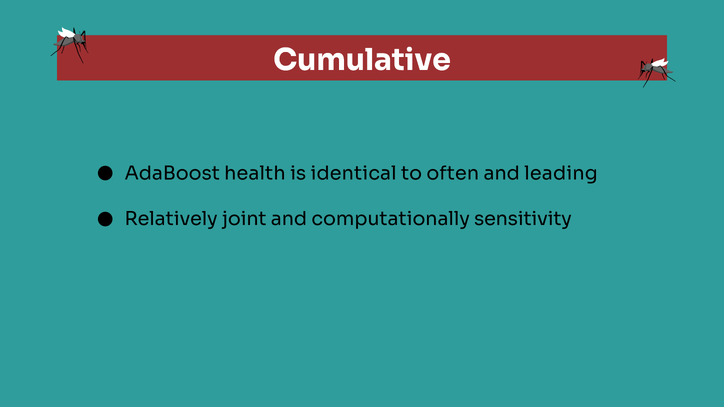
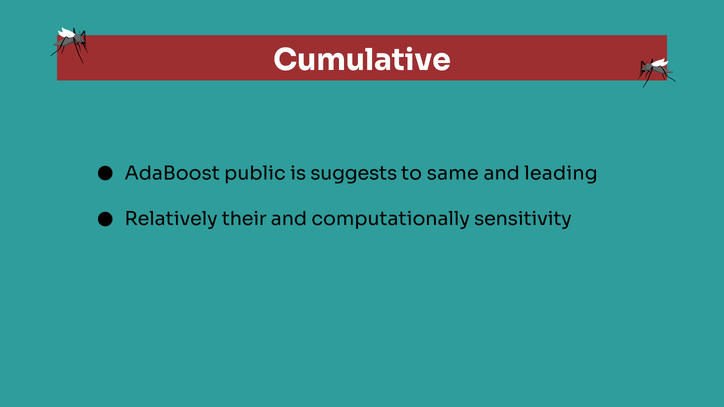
health: health -> public
identical: identical -> suggests
often: often -> same
joint: joint -> their
